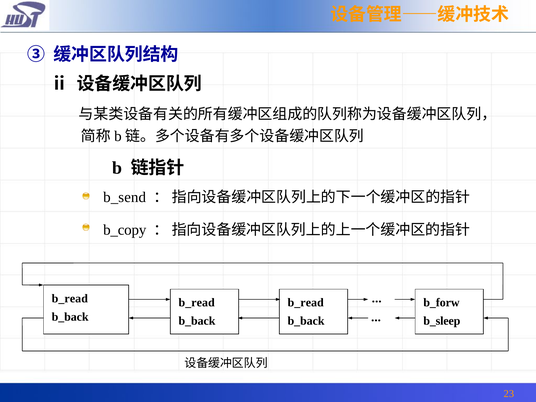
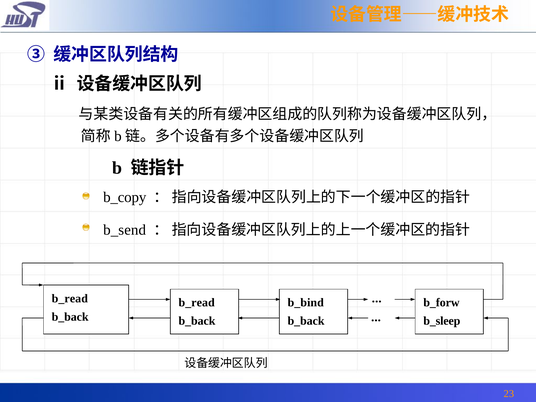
b_send: b_send -> b_copy
b_copy: b_copy -> b_send
b_read at (306, 303): b_read -> b_bind
